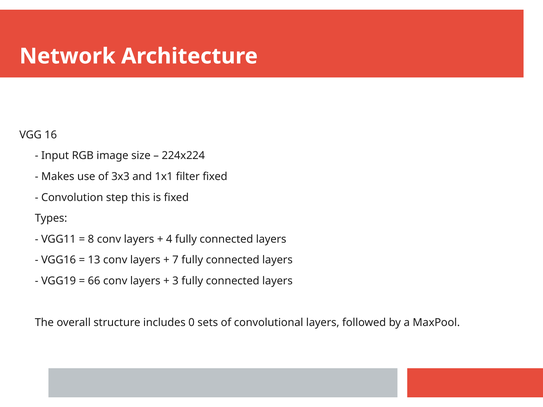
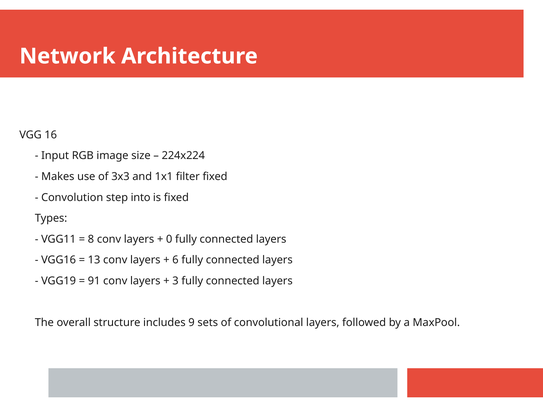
this: this -> into
4: 4 -> 0
7: 7 -> 6
66: 66 -> 91
0: 0 -> 9
